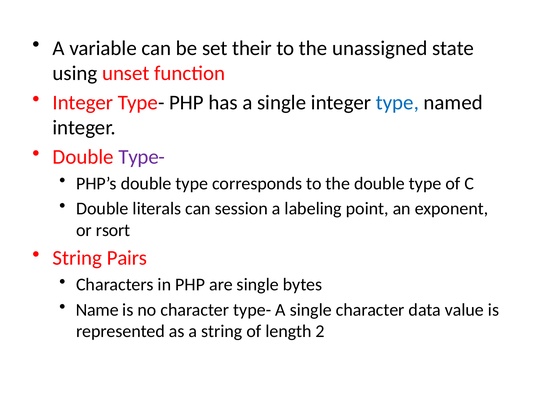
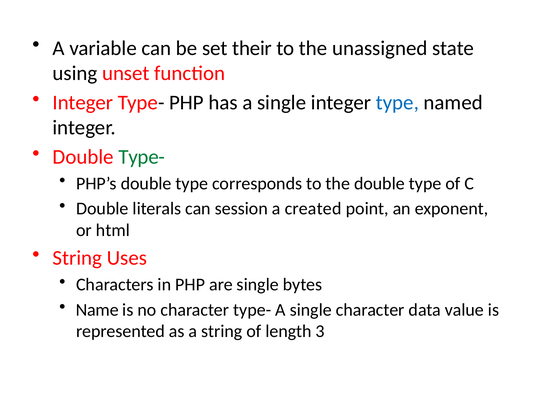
Type- at (142, 157) colour: purple -> green
labeling: labeling -> created
rsort: rsort -> html
Pairs: Pairs -> Uses
2: 2 -> 3
